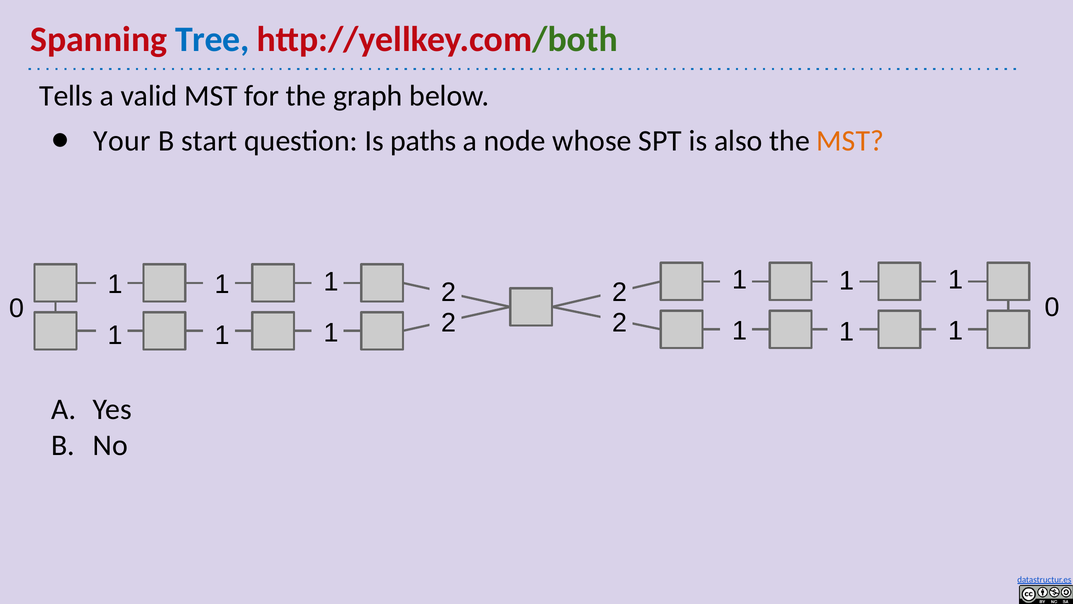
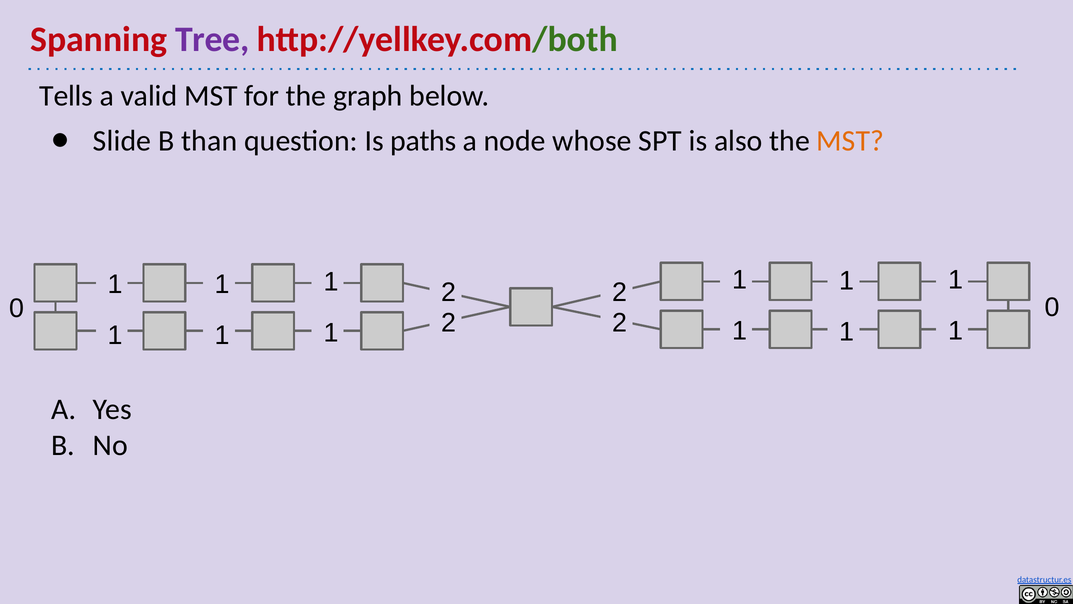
Tree colour: blue -> purple
Your: Your -> Slide
start: start -> than
